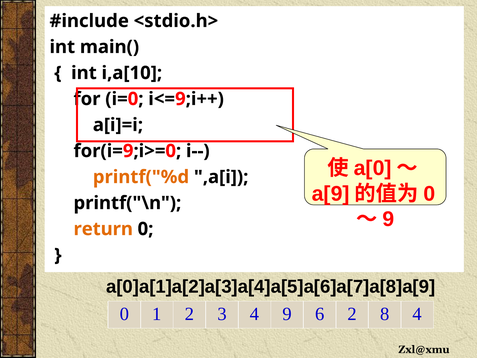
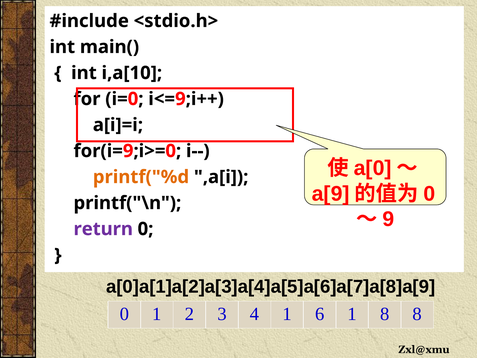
return colour: orange -> purple
4 9: 9 -> 1
6 2: 2 -> 1
8 4: 4 -> 8
